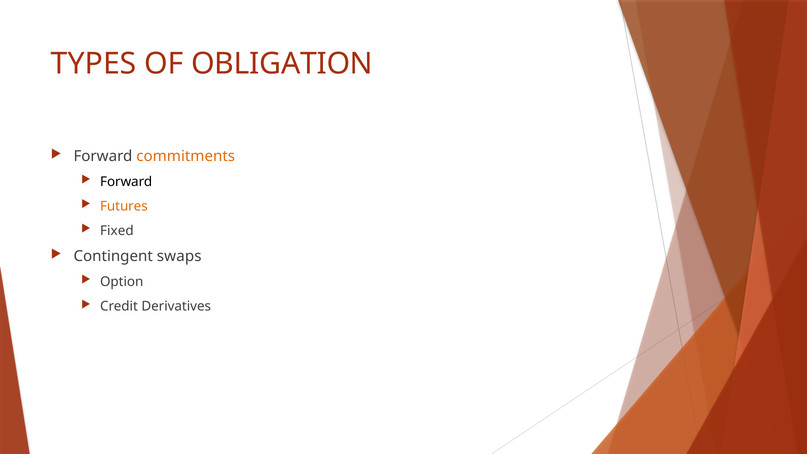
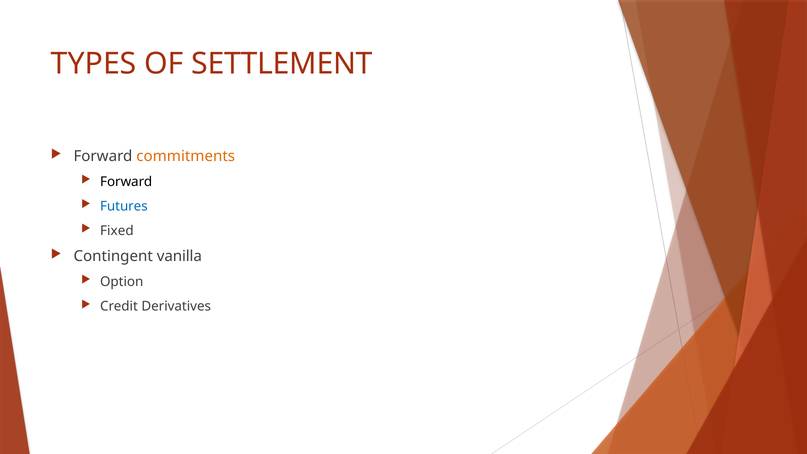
OBLIGATION: OBLIGATION -> SETTLEMENT
Futures colour: orange -> blue
swaps: swaps -> vanilla
